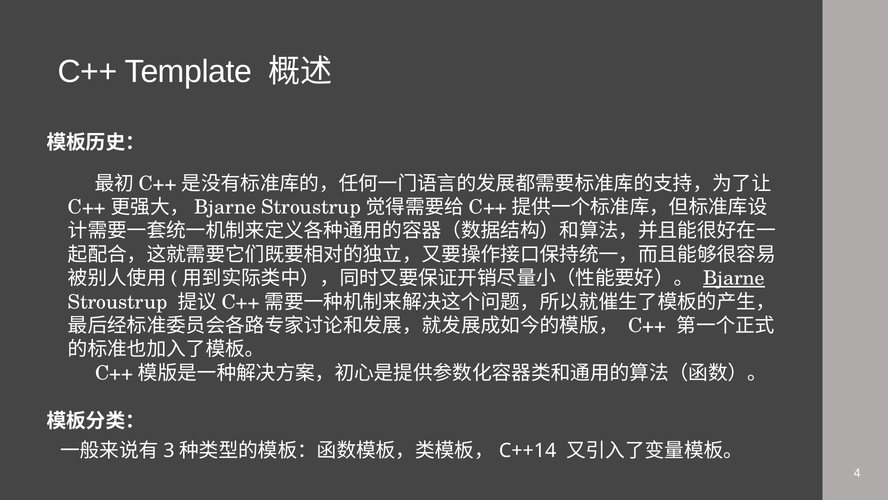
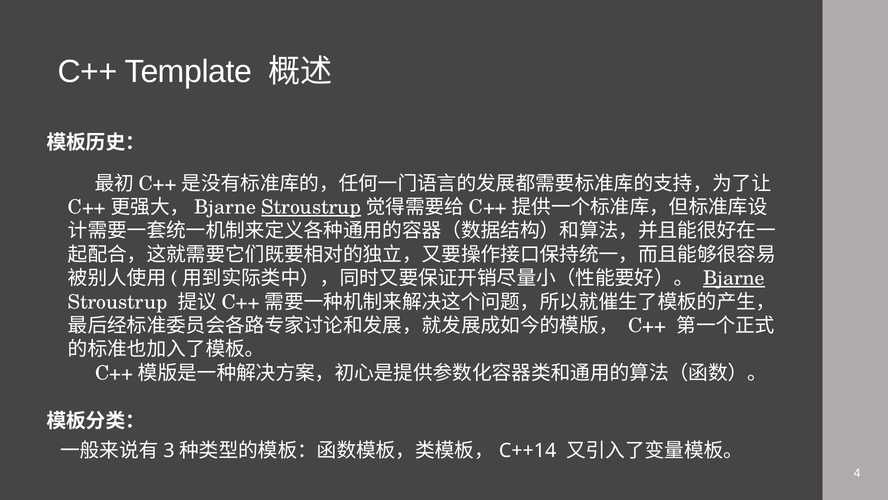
Stroustrup at (311, 207) underline: none -> present
